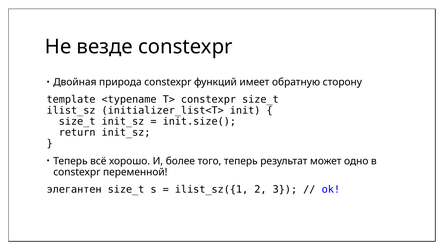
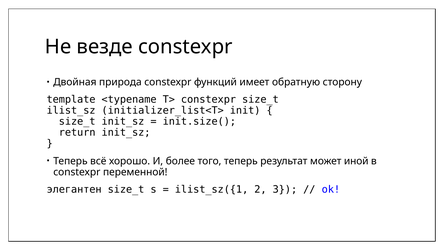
одно: одно -> иной
